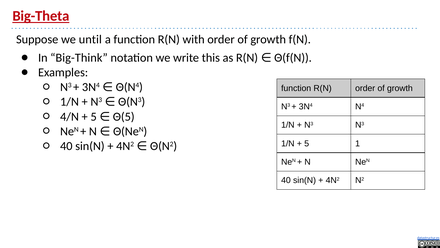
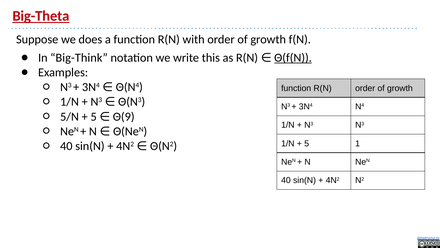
until: until -> does
Θ(f(N underline: none -> present
4/N: 4/N -> 5/N
Θ(5: Θ(5 -> Θ(9
